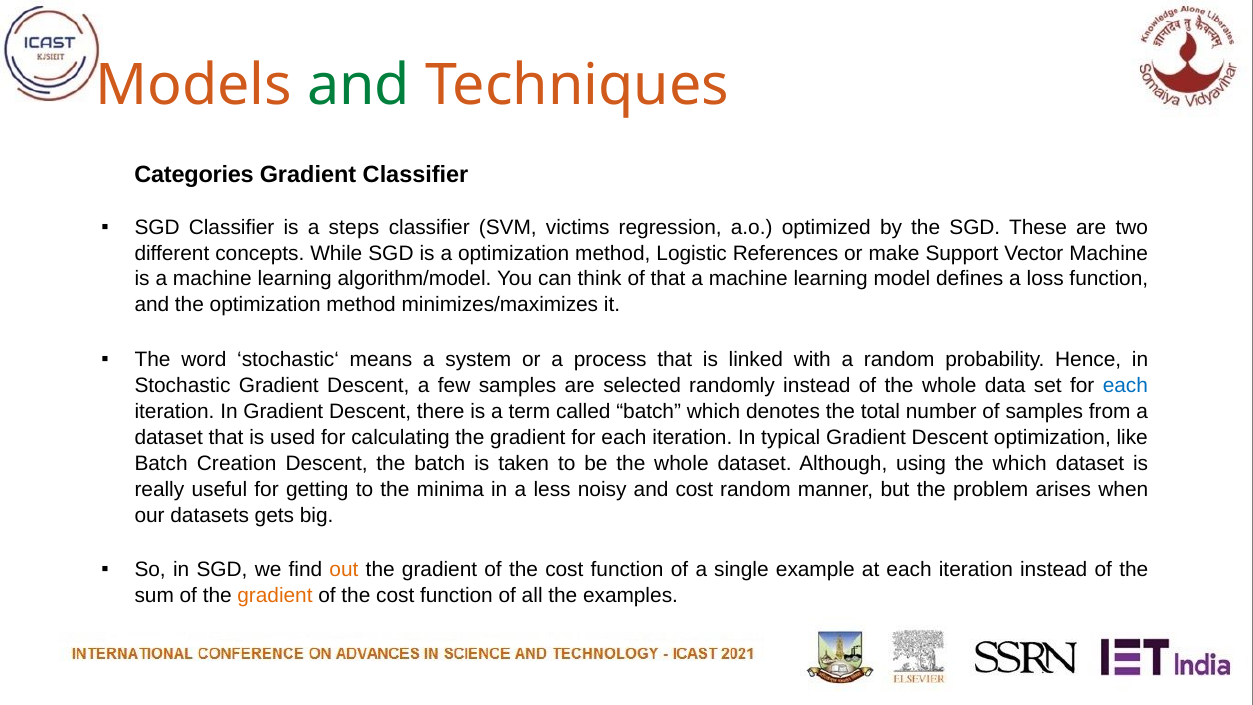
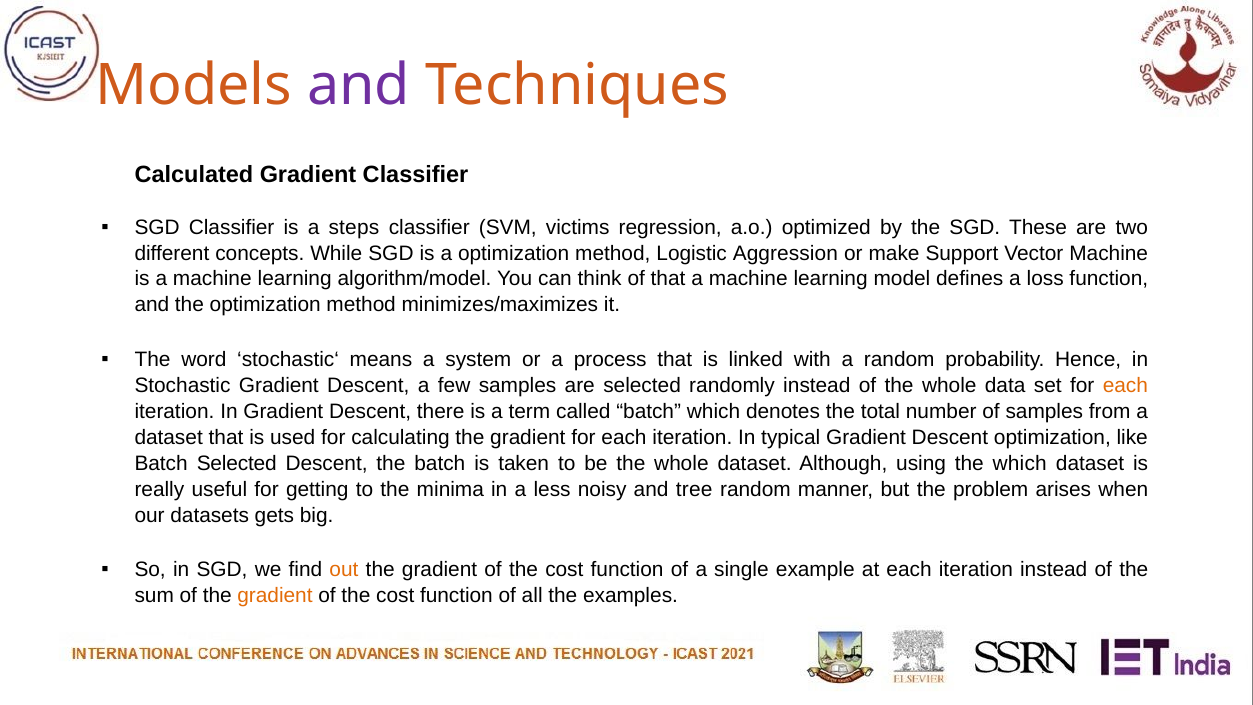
and at (359, 86) colour: green -> purple
Categories: Categories -> Calculated
References: References -> Aggression
each at (1125, 386) colour: blue -> orange
Batch Creation: Creation -> Selected
and cost: cost -> tree
